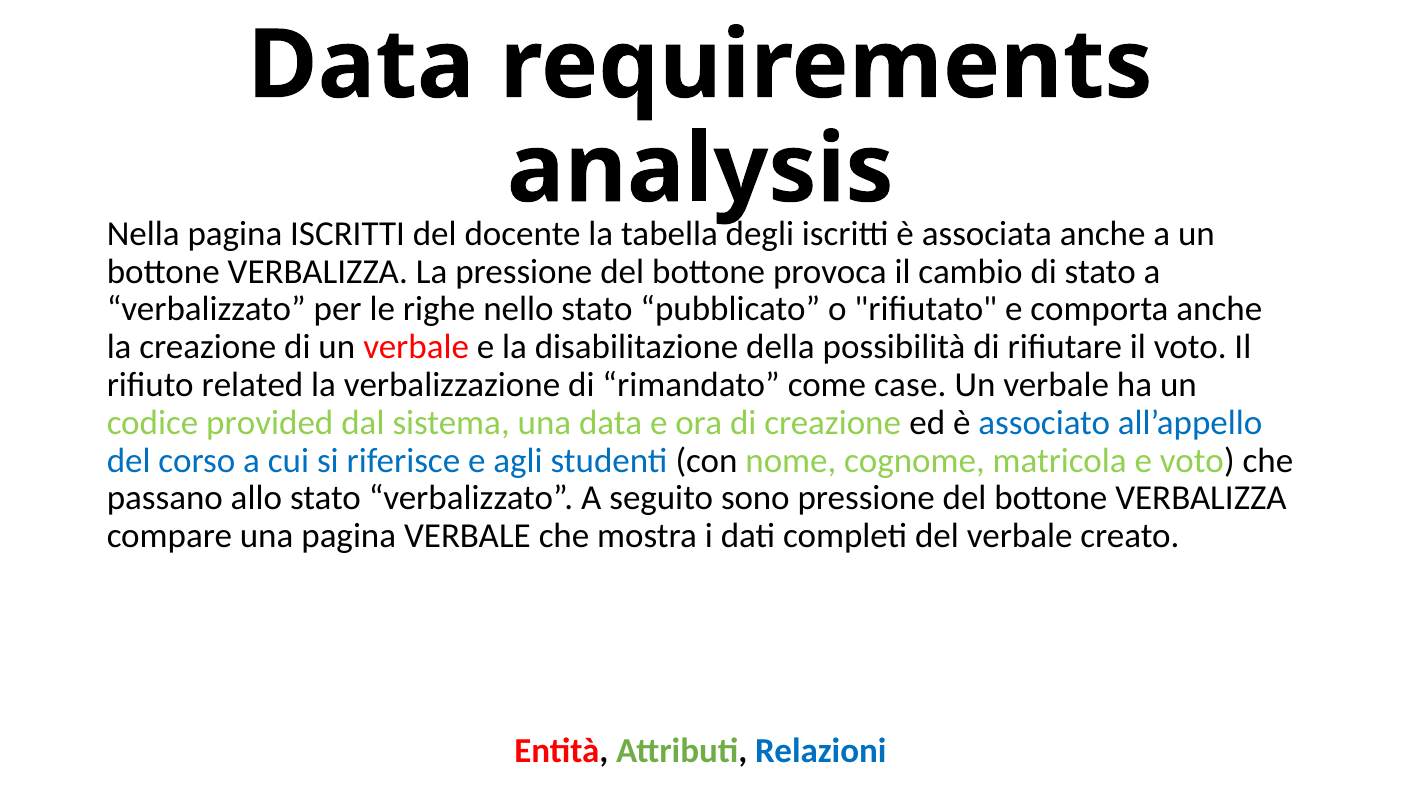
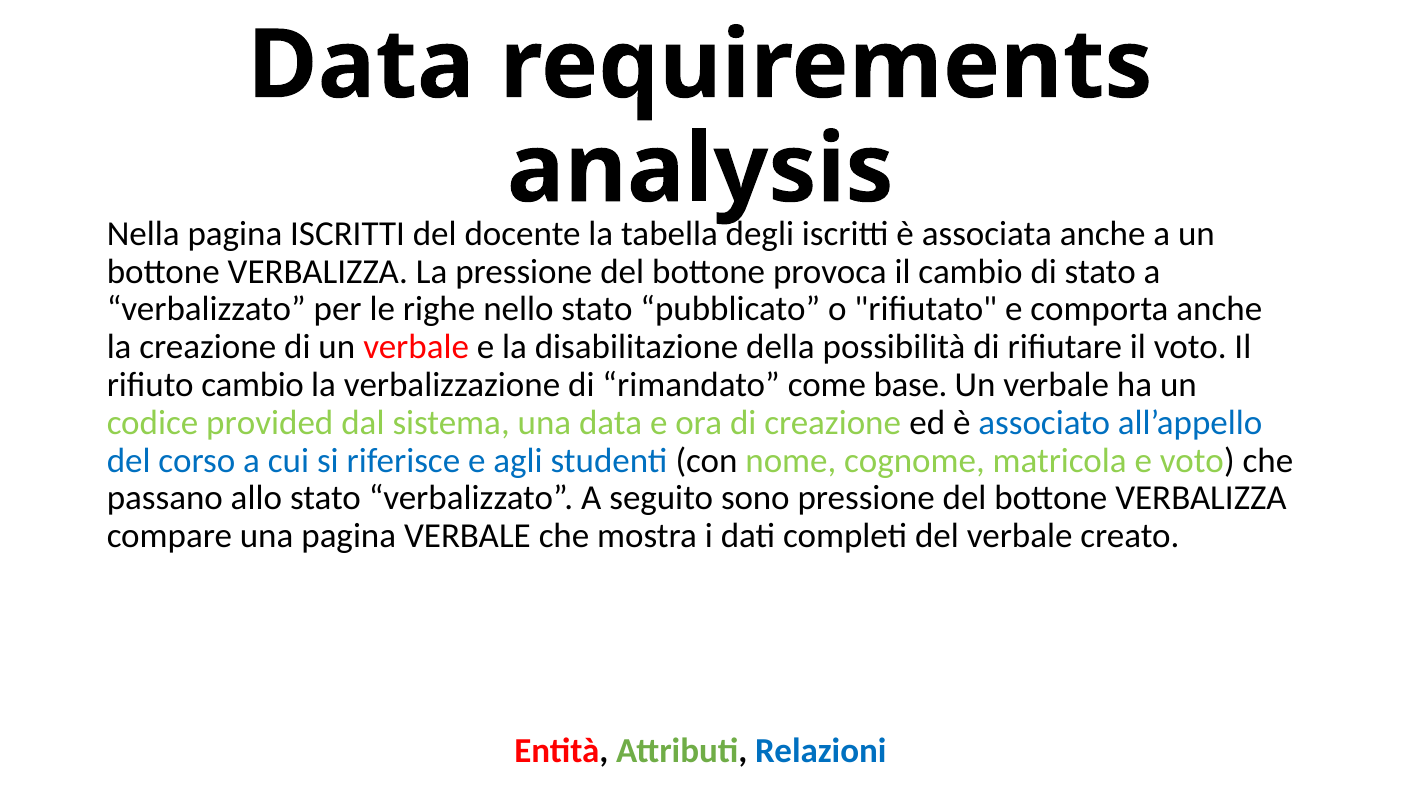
rifiuto related: related -> cambio
case: case -> base
